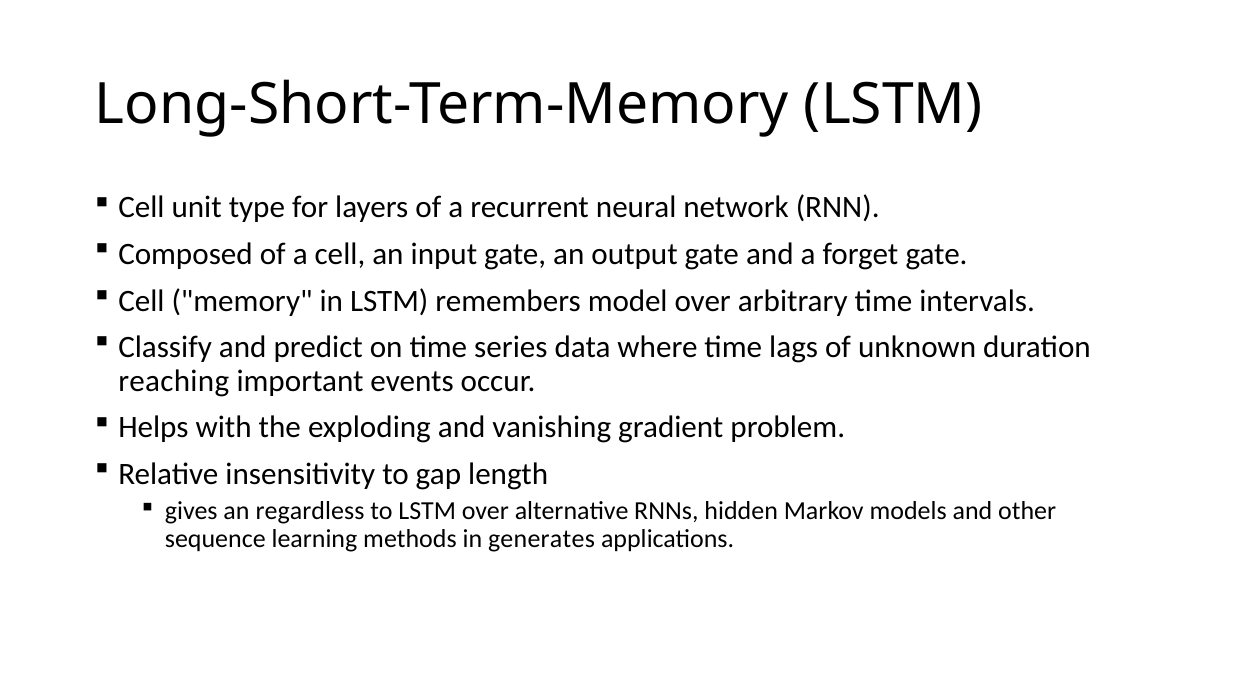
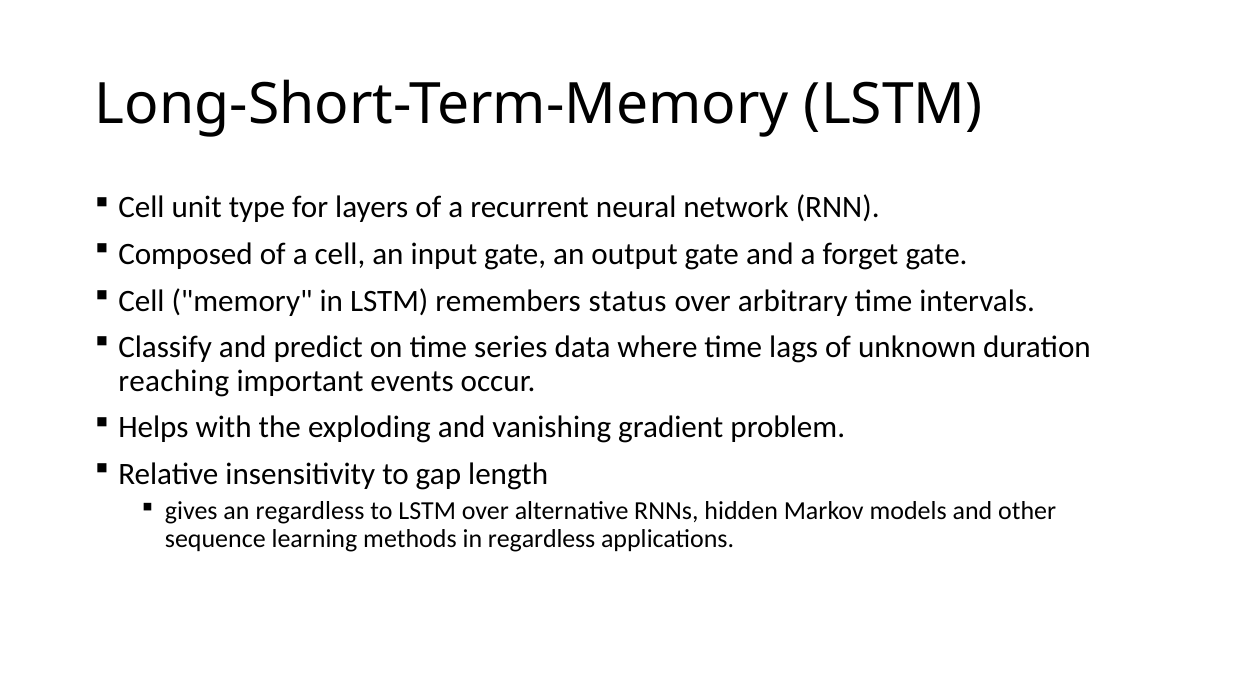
model: model -> status
in generates: generates -> regardless
